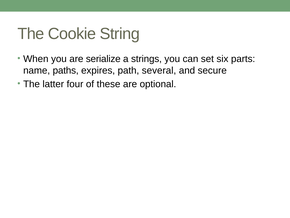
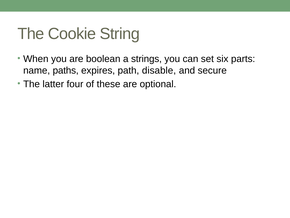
serialize: serialize -> boolean
several: several -> disable
